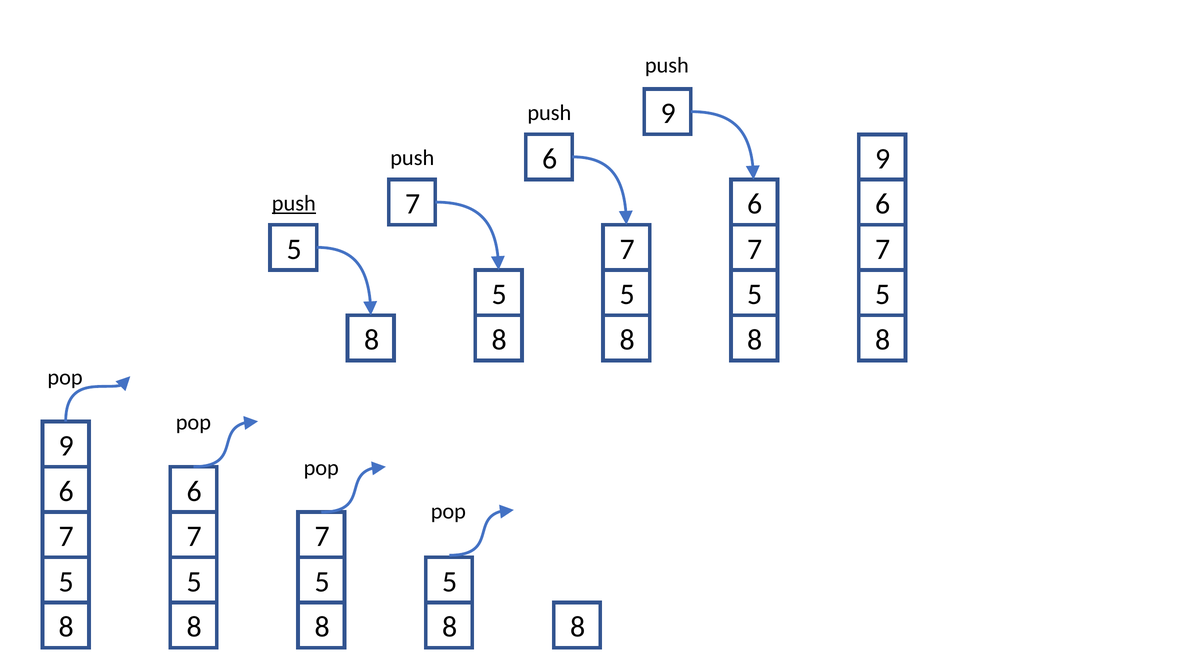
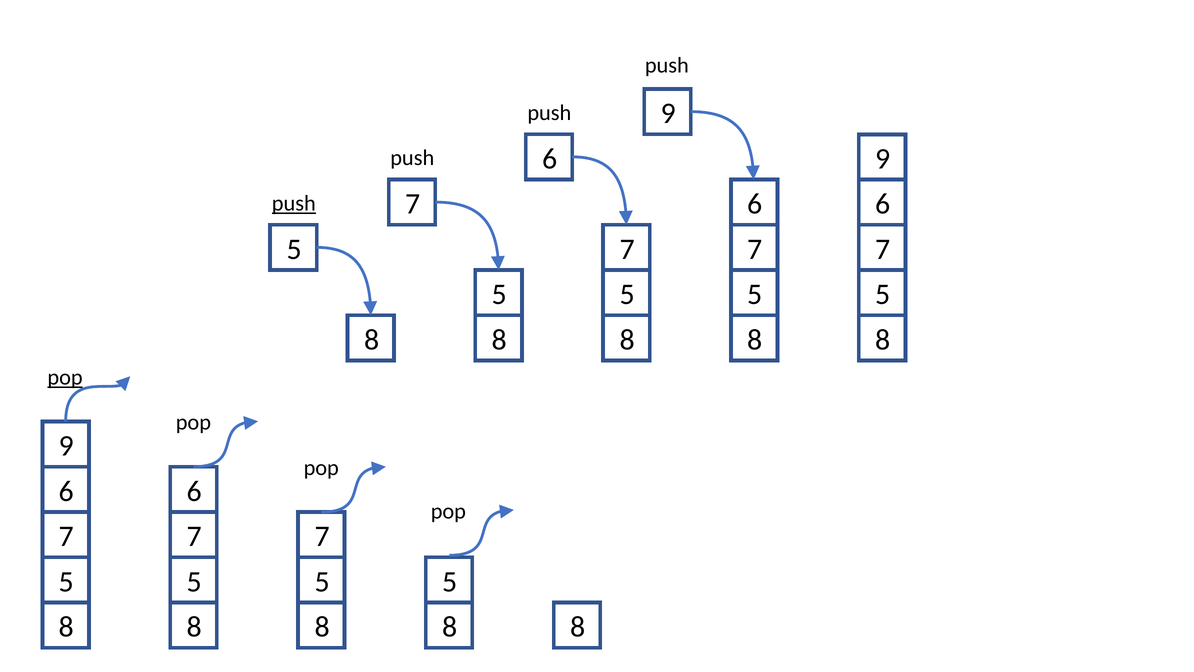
pop at (65, 377) underline: none -> present
